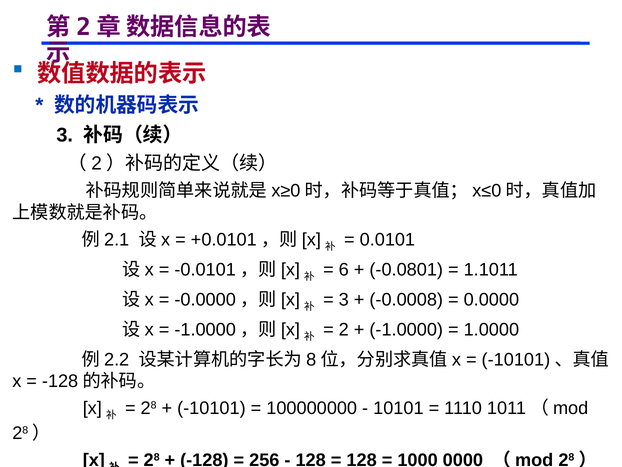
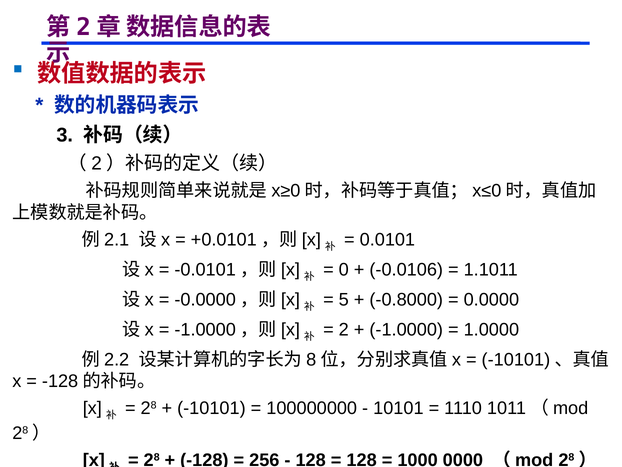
6: 6 -> 0
-0.0801: -0.0801 -> -0.0106
3 at (344, 299): 3 -> 5
-0.0008: -0.0008 -> -0.8000
